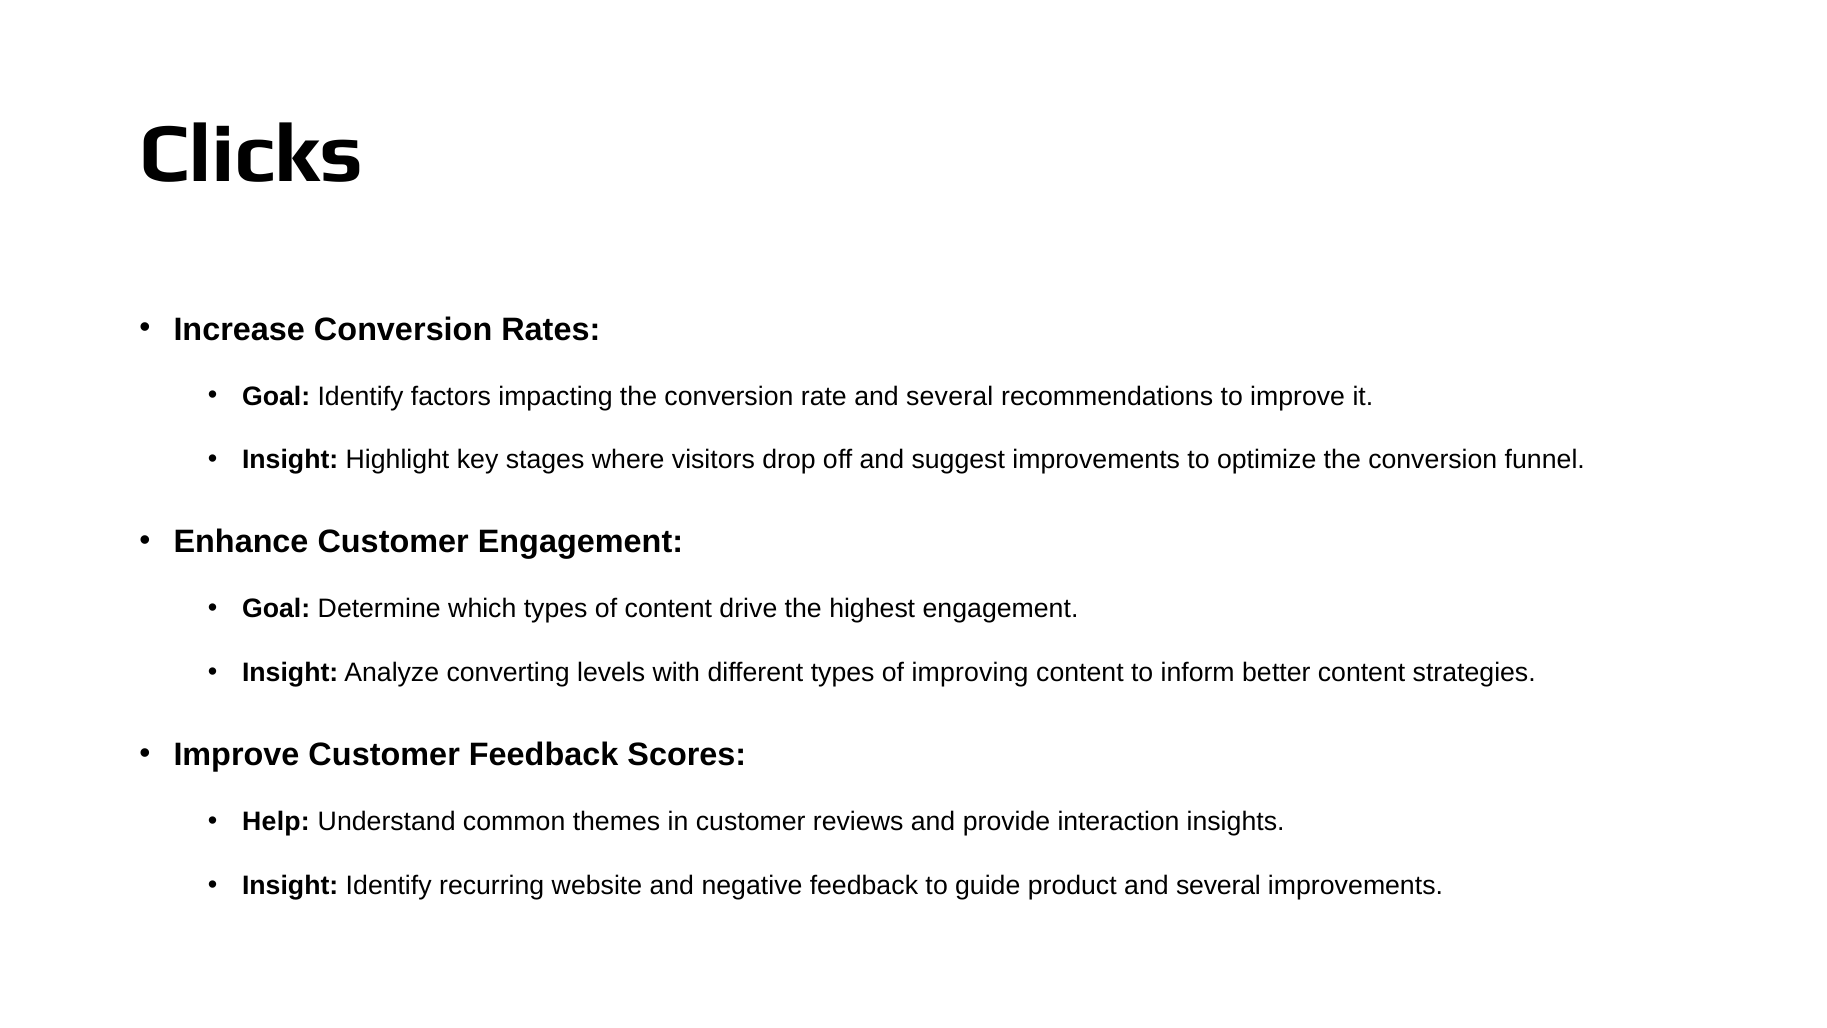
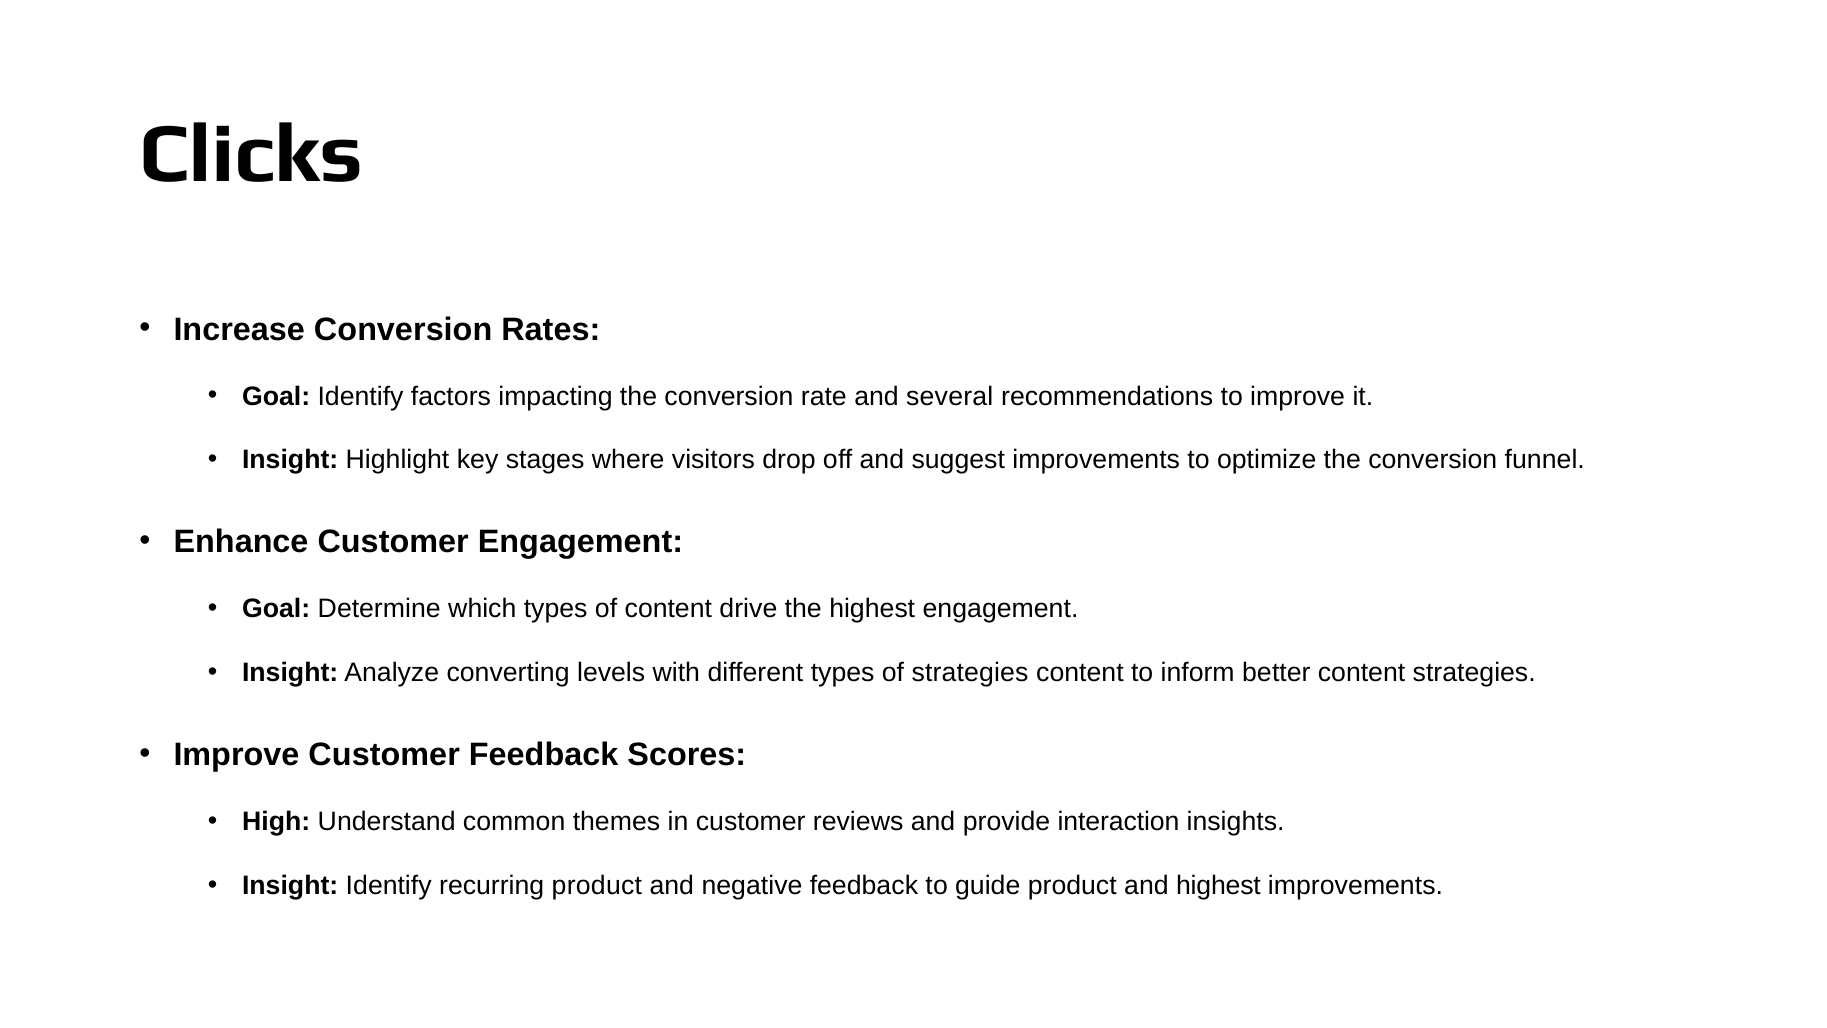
of improving: improving -> strategies
Help: Help -> High
recurring website: website -> product
product and several: several -> highest
